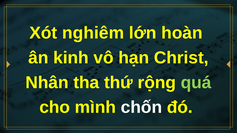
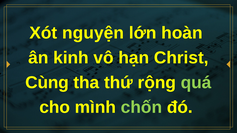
nghiêm: nghiêm -> nguyện
Nhân: Nhân -> Cùng
chốn colour: white -> light green
